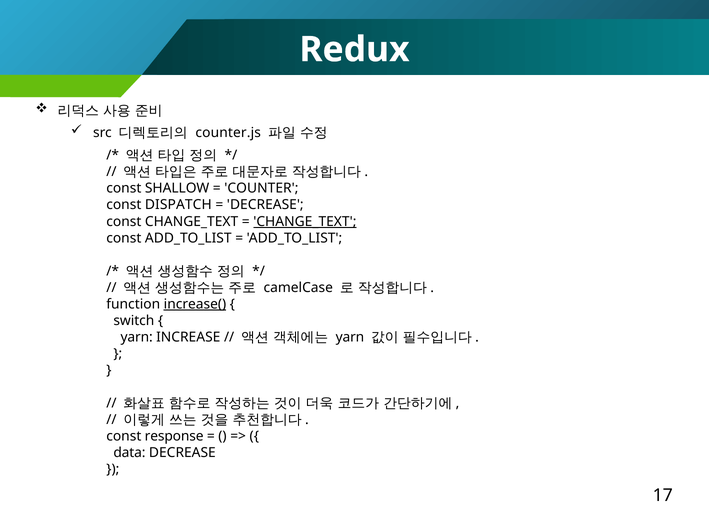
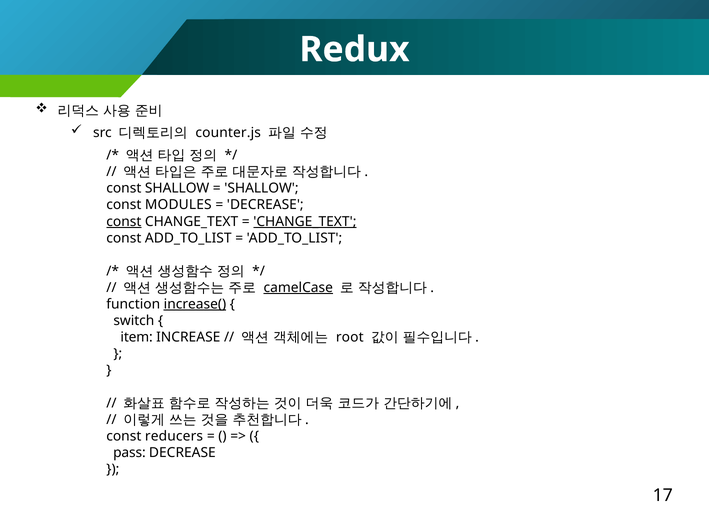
COUNTER at (261, 189): COUNTER -> SHALLOW
DISPATCH: DISPATCH -> MODULES
const at (124, 222) underline: none -> present
camelCase underline: none -> present
yarn at (137, 338): yarn -> item
yarn at (350, 338): yarn -> root
response: response -> reducers
data: data -> pass
